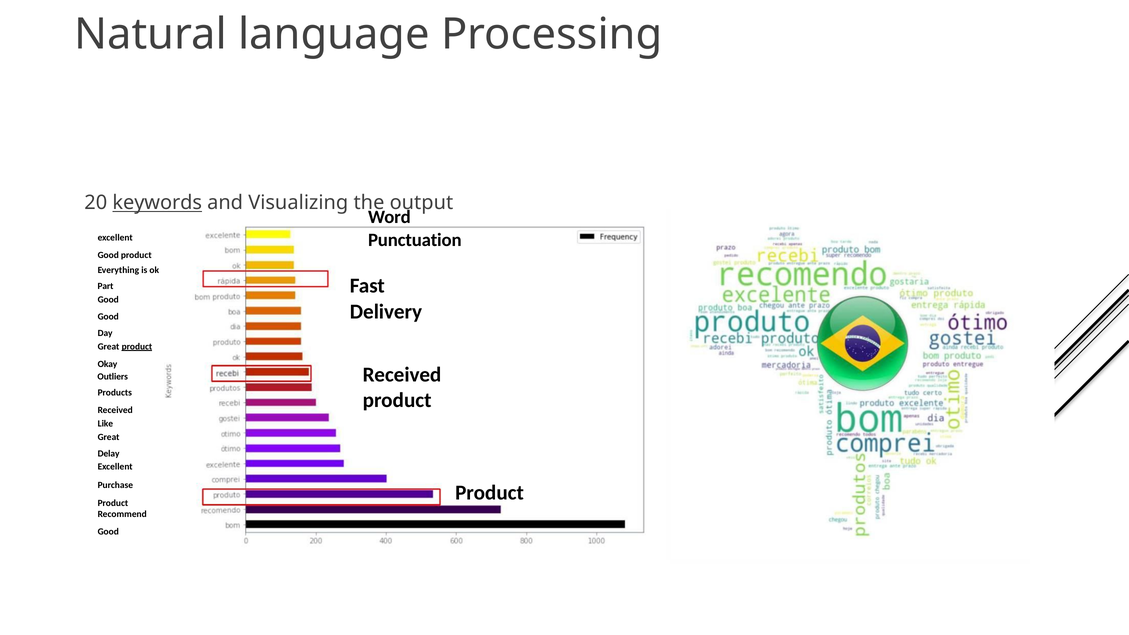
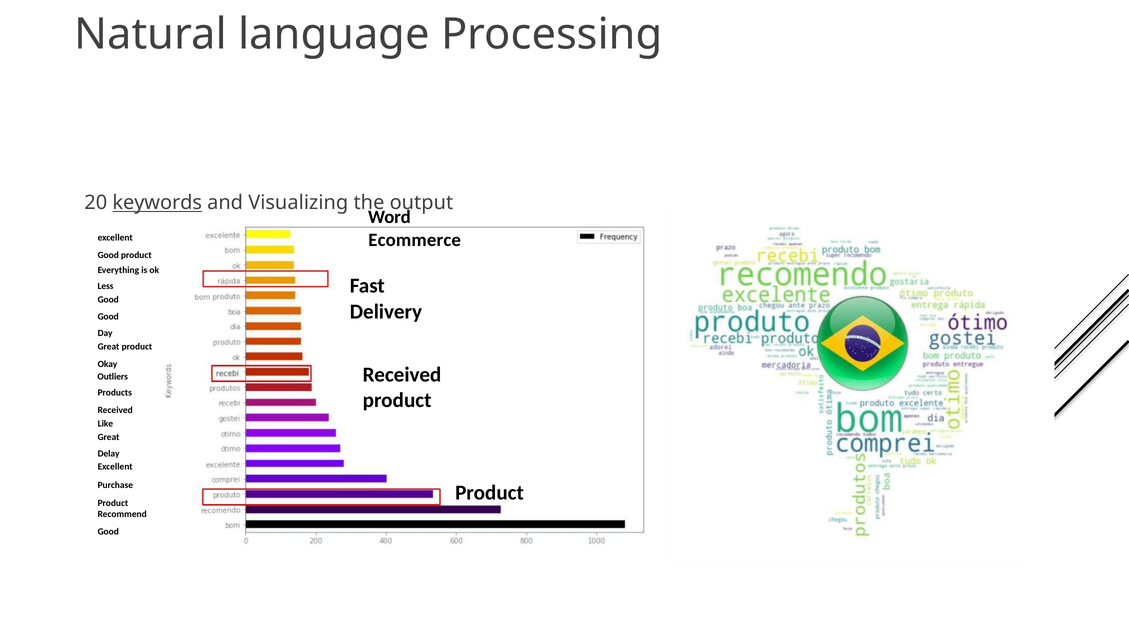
Punctuation: Punctuation -> Ecommerce
Part: Part -> Less
product at (137, 346) underline: present -> none
